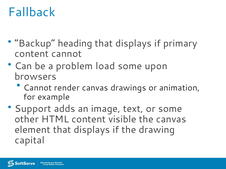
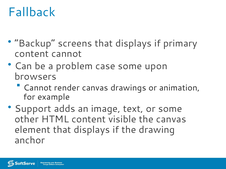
heading: heading -> screens
load: load -> case
capital: capital -> anchor
